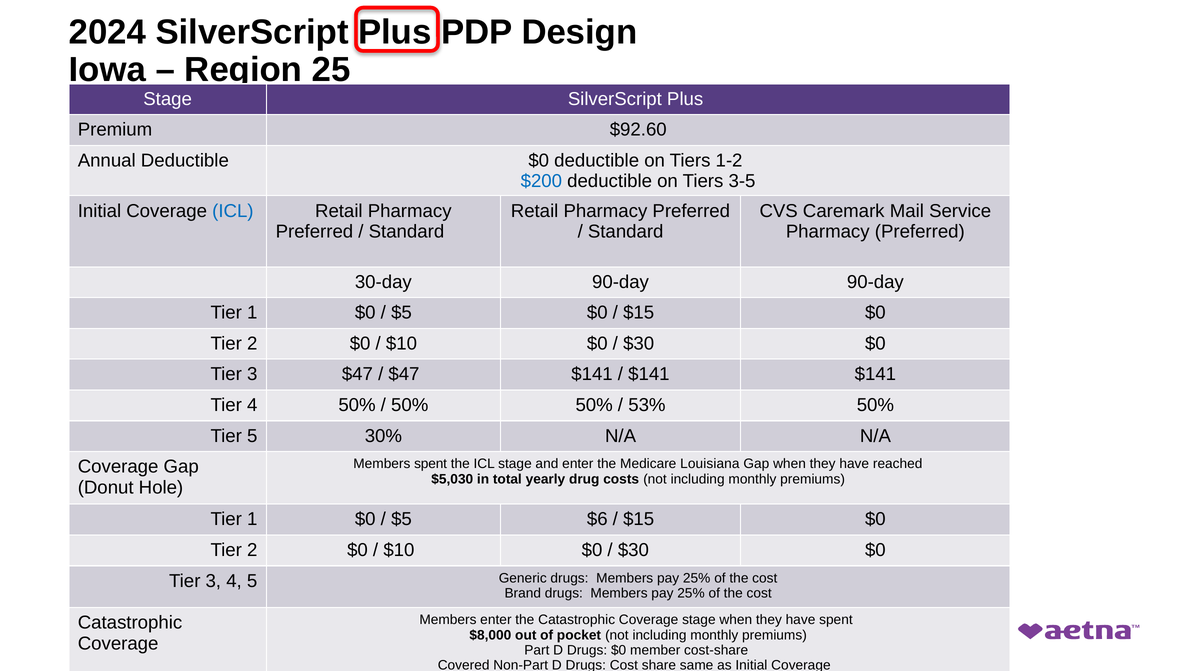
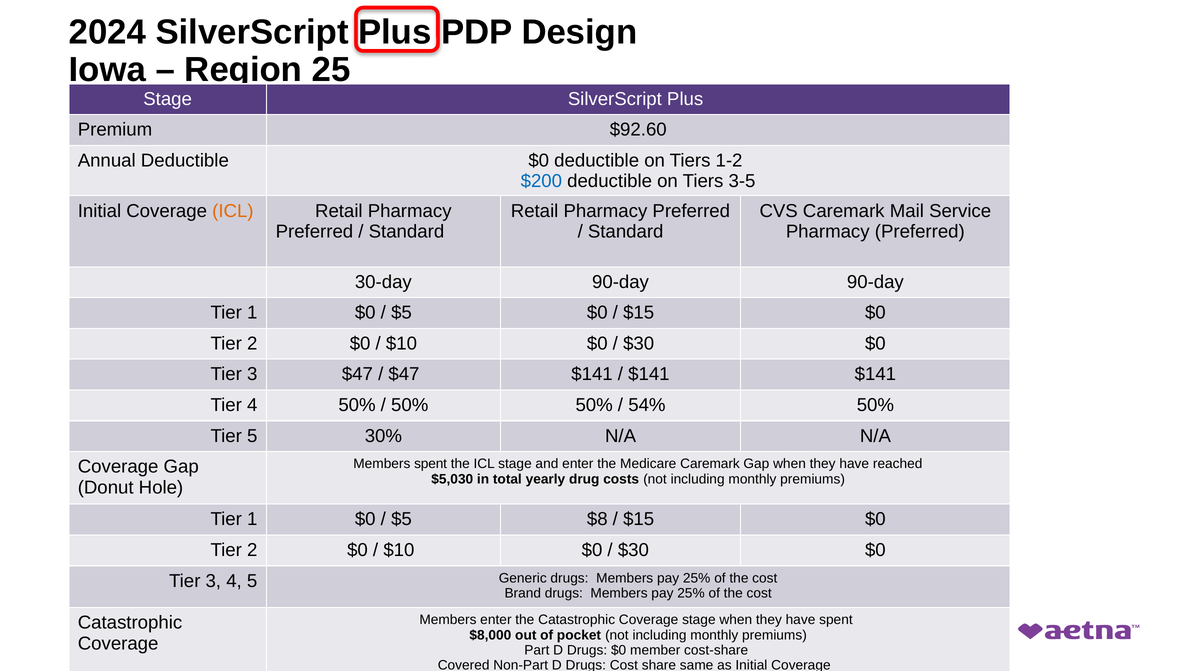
ICL at (233, 211) colour: blue -> orange
53%: 53% -> 54%
Medicare Louisiana: Louisiana -> Caremark
$6: $6 -> $8
